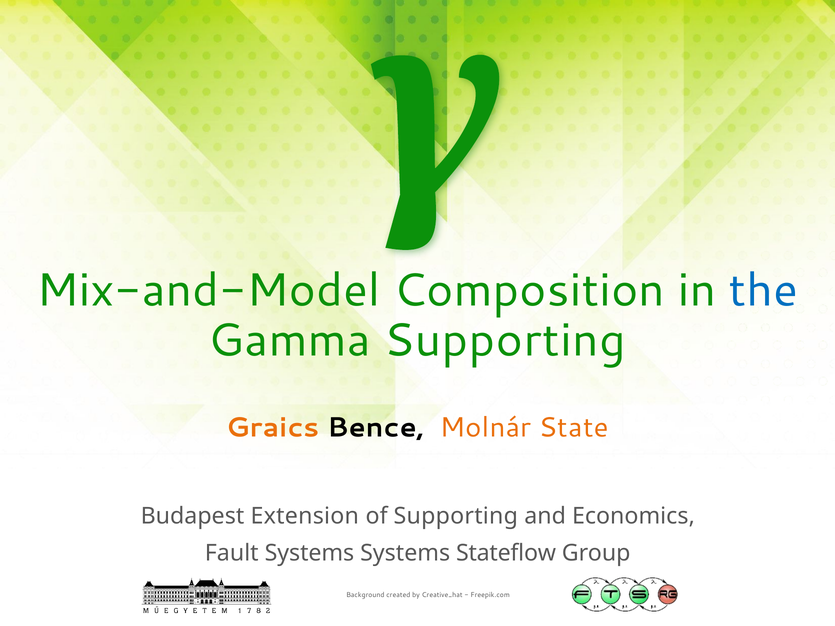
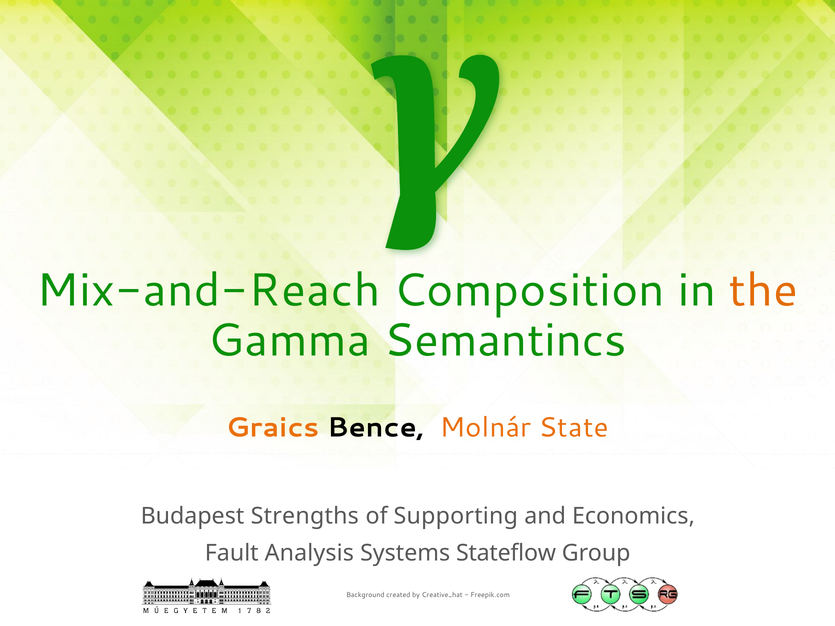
Mix-and-Model: Mix-and-Model -> Mix-and-Reach
the colour: blue -> orange
Gamma Supporting: Supporting -> Semantincs
Extension: Extension -> Strengths
Fault Systems: Systems -> Analysis
